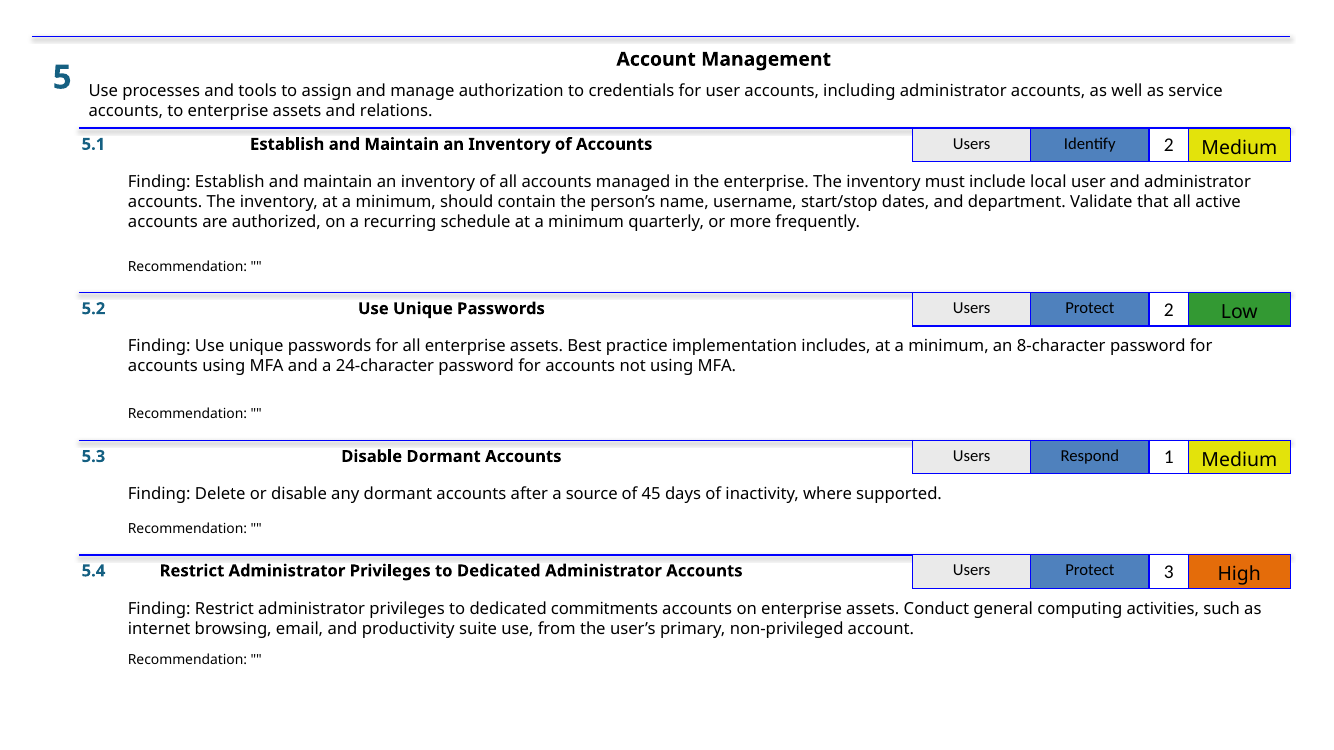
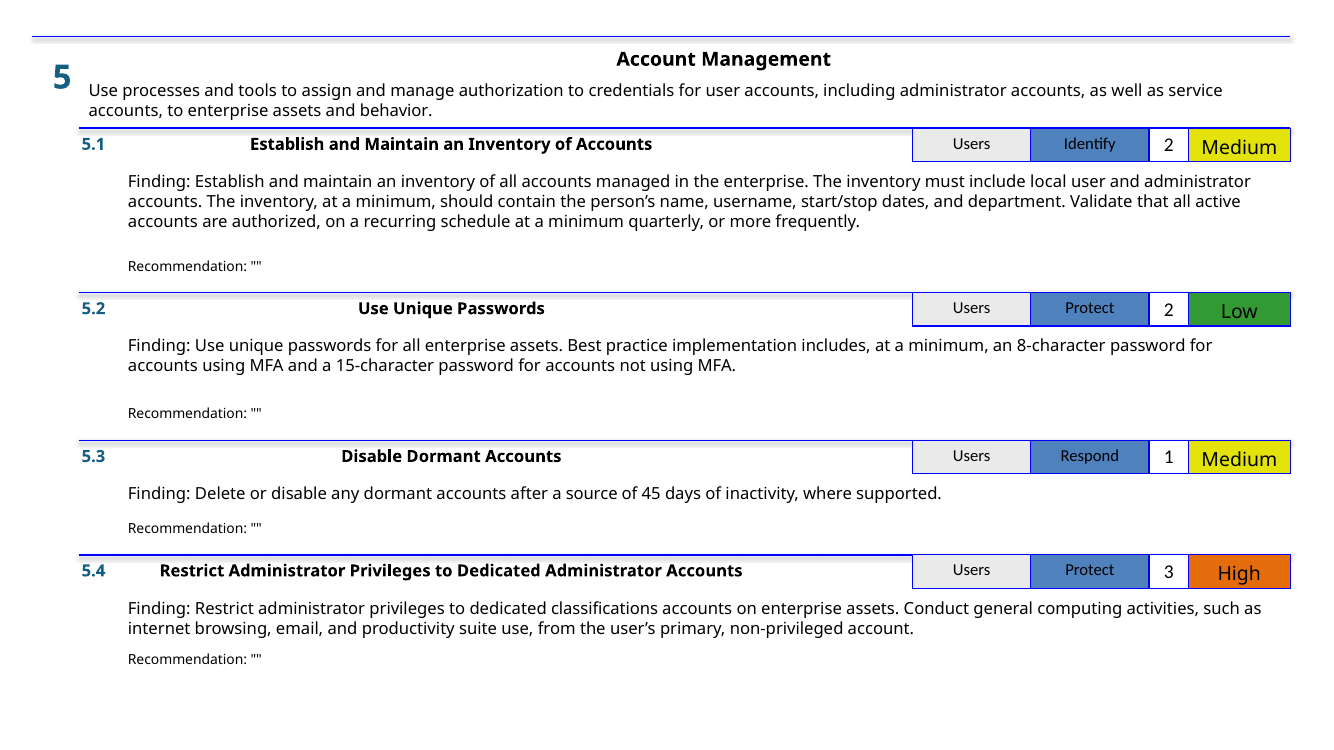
relations: relations -> behavior
24-character: 24-character -> 15-character
commitments: commitments -> classifications
